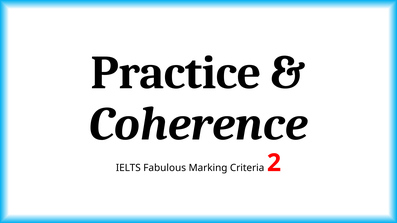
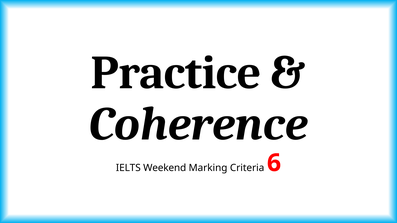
Fabulous: Fabulous -> Weekend
2: 2 -> 6
